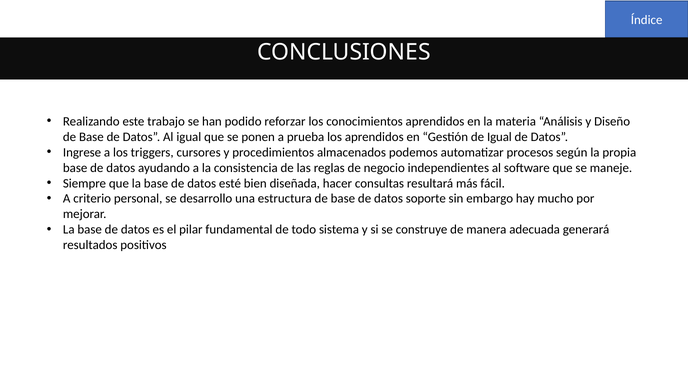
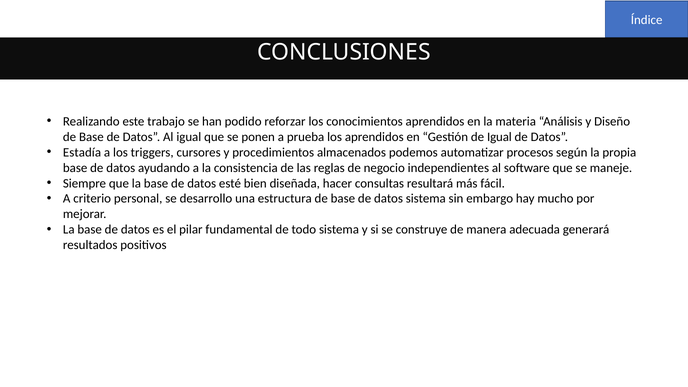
Ingrese: Ingrese -> Estadía
datos soporte: soporte -> sistema
